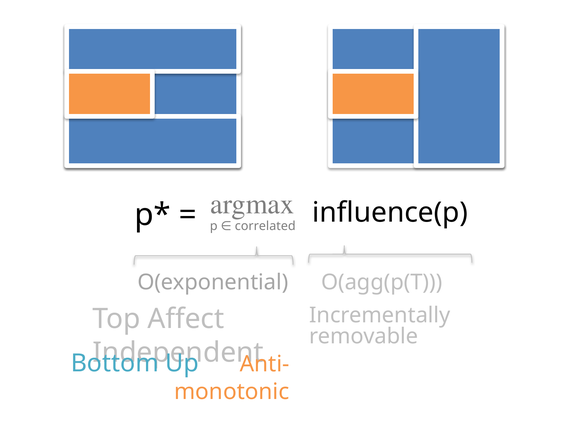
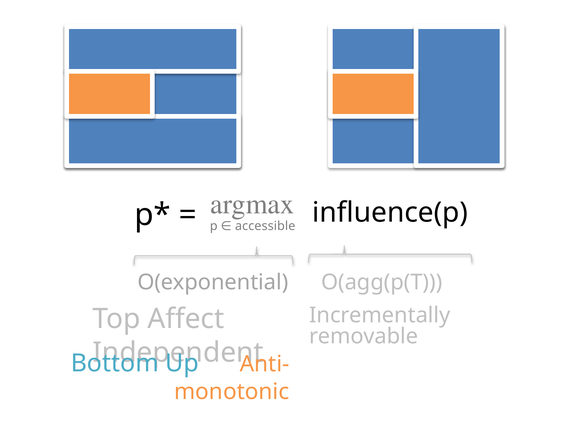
correlated: correlated -> accessible
